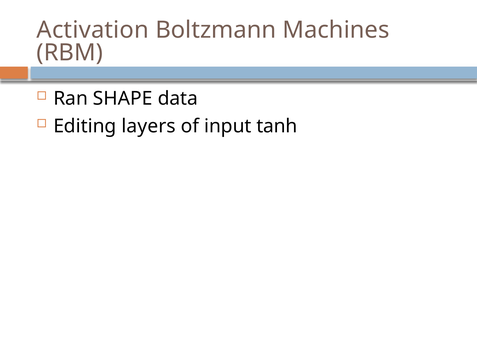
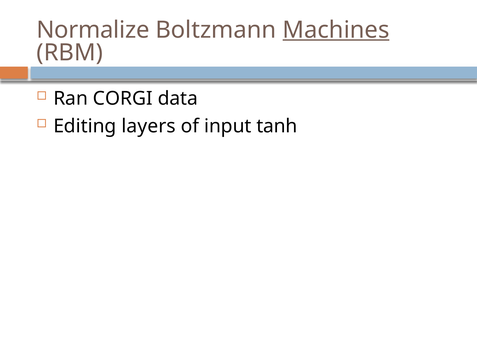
Activation: Activation -> Normalize
Machines underline: none -> present
SHAPE: SHAPE -> CORGI
